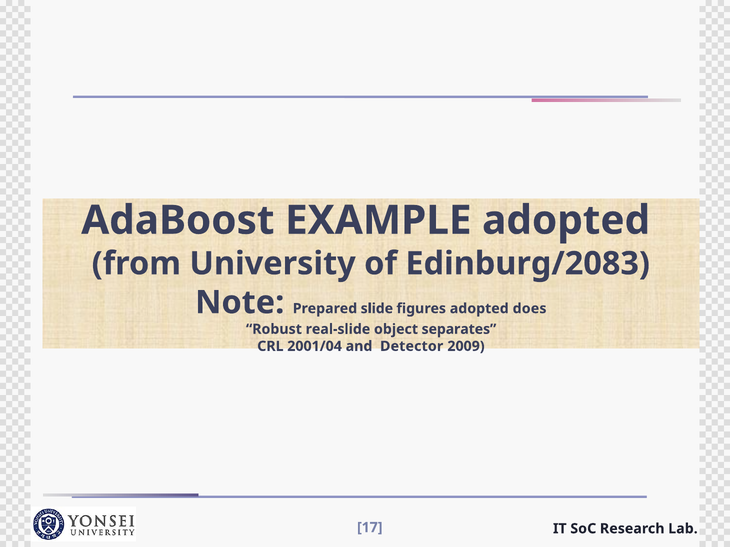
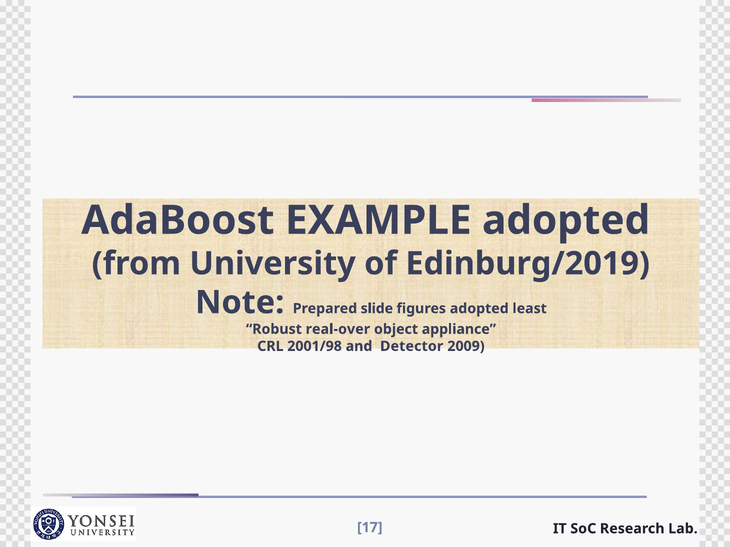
Edinburg/2083: Edinburg/2083 -> Edinburg/2019
does: does -> least
real-slide: real-slide -> real-over
separates: separates -> appliance
2001/04: 2001/04 -> 2001/98
